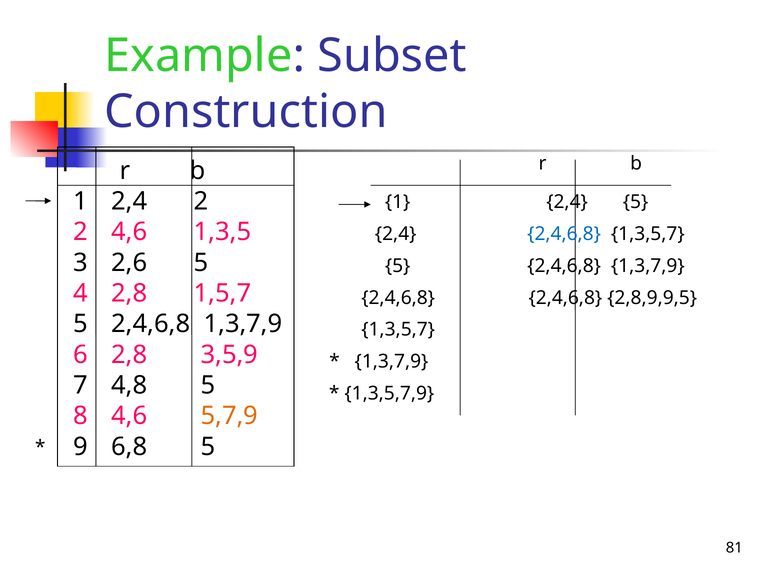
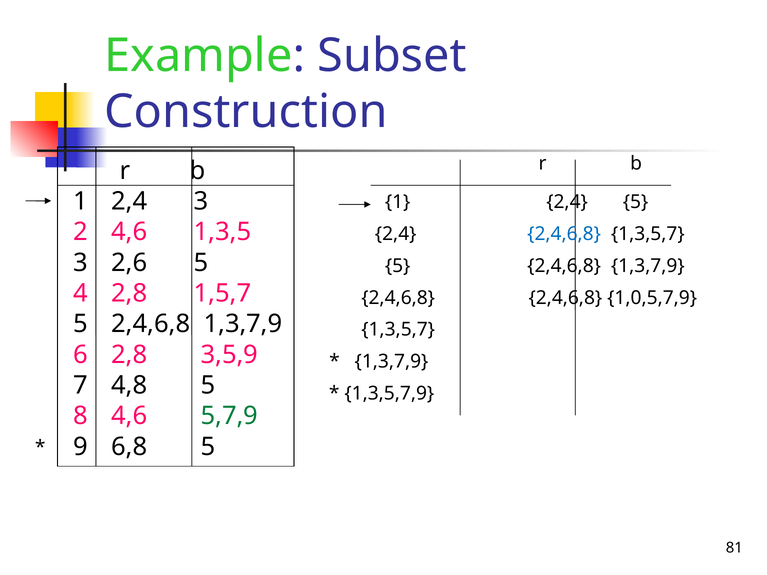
2,4 2: 2 -> 3
2,8,9,9,5: 2,8,9,9,5 -> 1,0,5,7,9
5,7,9 colour: orange -> green
